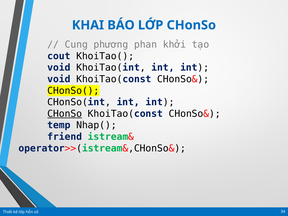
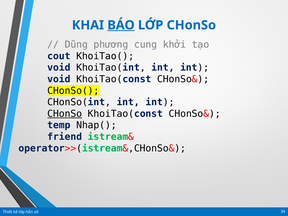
BÁO underline: none -> present
Cung: Cung -> Dũng
phan: phan -> cung
